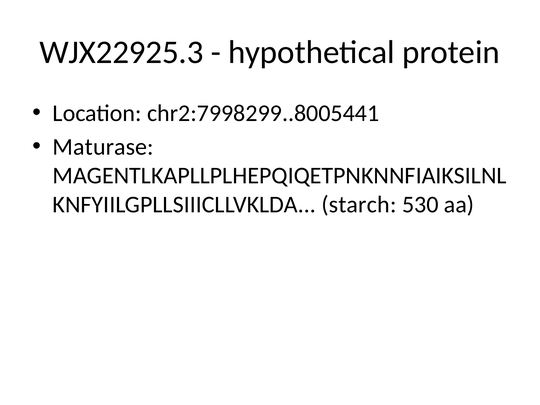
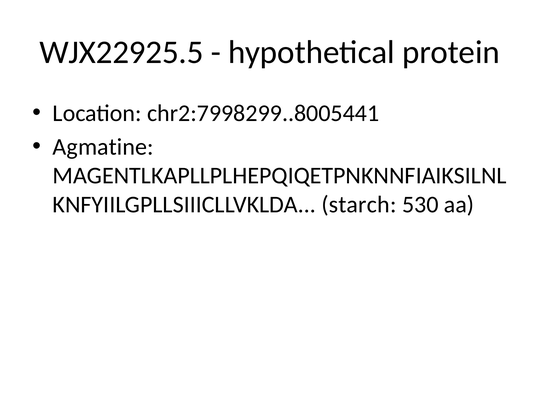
WJX22925.3: WJX22925.3 -> WJX22925.5
Maturase: Maturase -> Agmatine
